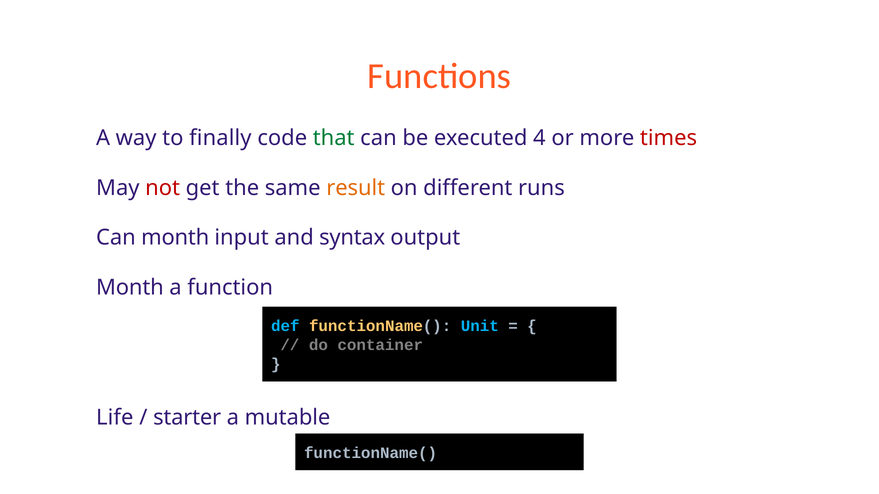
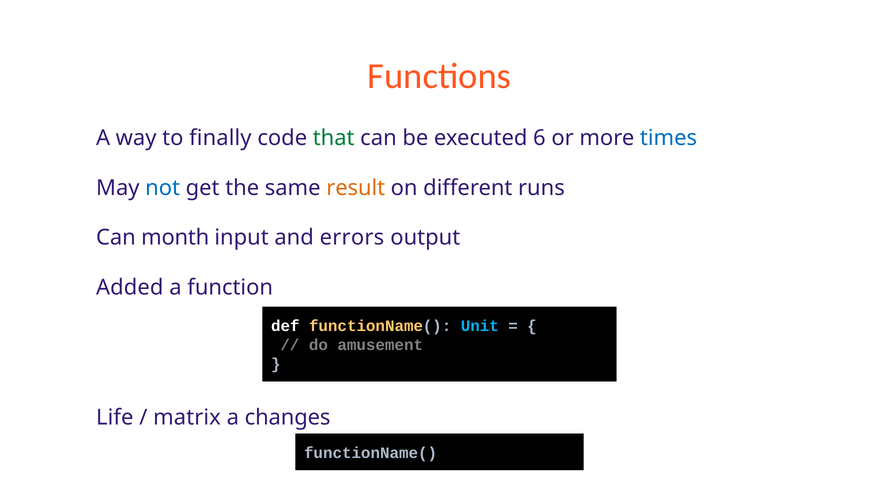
4: 4 -> 6
times colour: red -> blue
not colour: red -> blue
syntax: syntax -> errors
Month at (130, 288): Month -> Added
def colour: light blue -> white
container: container -> amusement
starter: starter -> matrix
mutable: mutable -> changes
